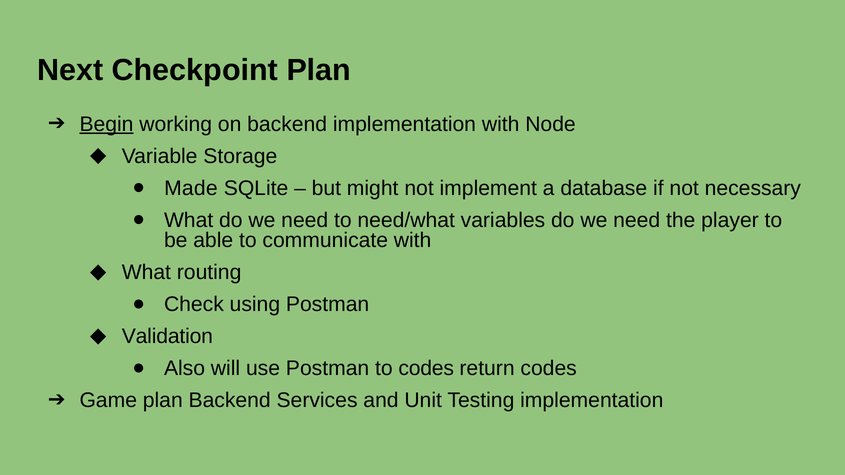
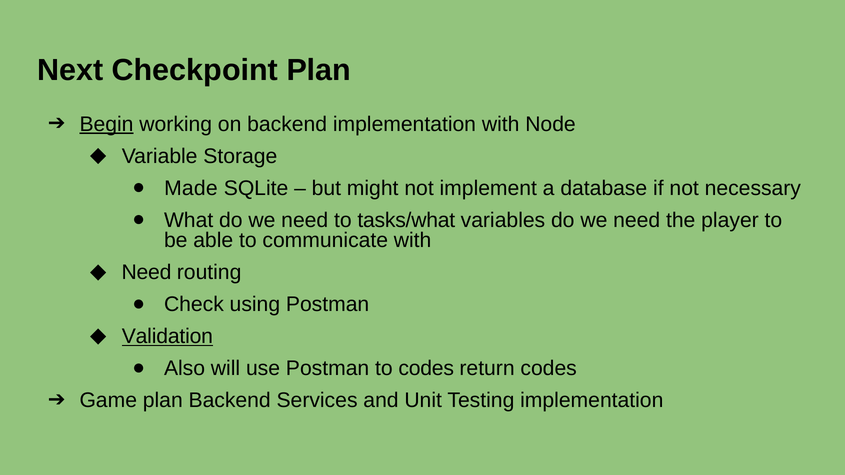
need/what: need/what -> tasks/what
What at (146, 273): What -> Need
Validation underline: none -> present
